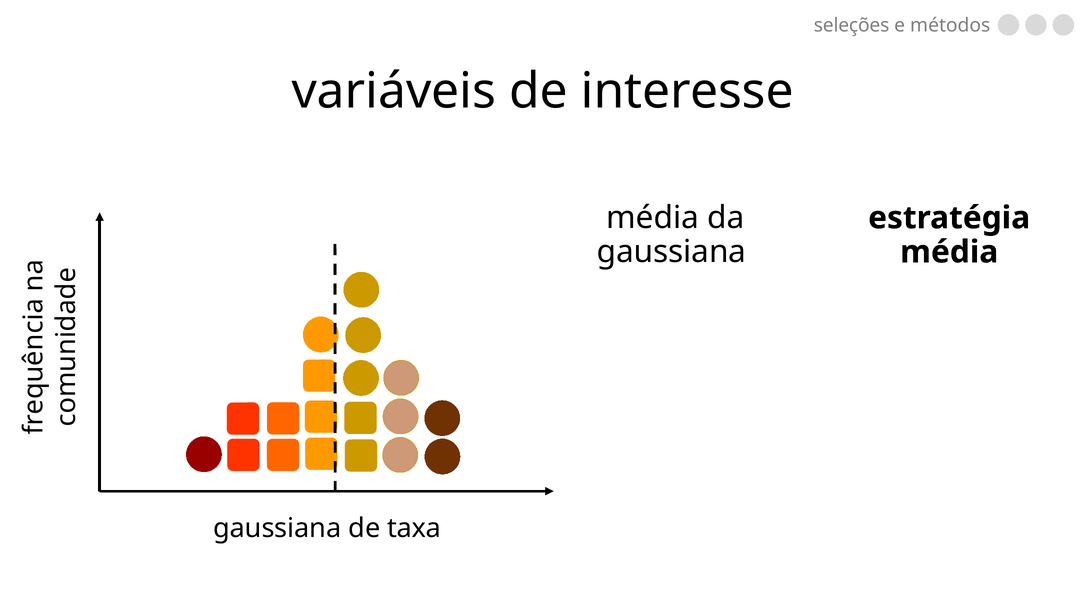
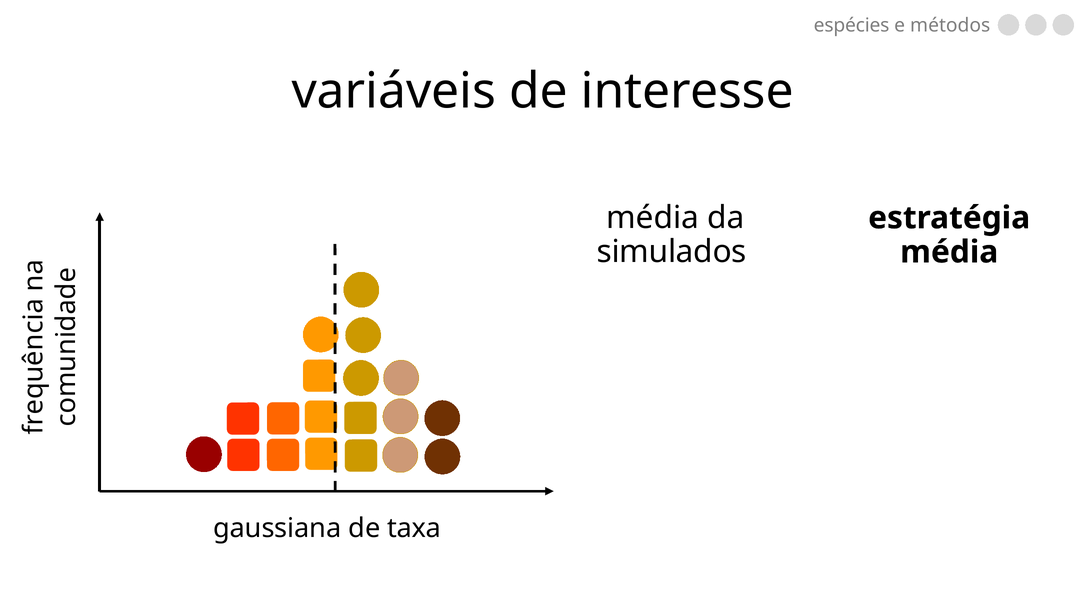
seleções: seleções -> espécies
gaussiana at (672, 252): gaussiana -> simulados
